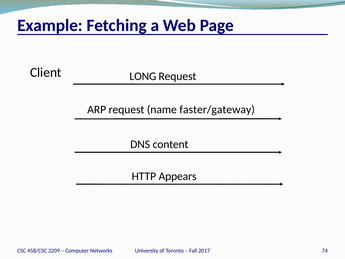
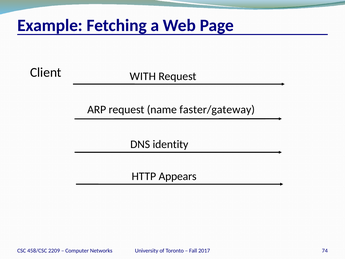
LONG: LONG -> WITH
content: content -> identity
